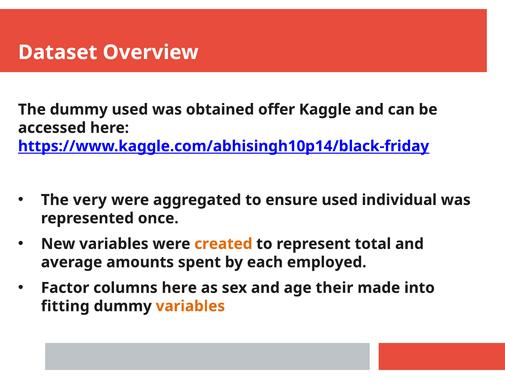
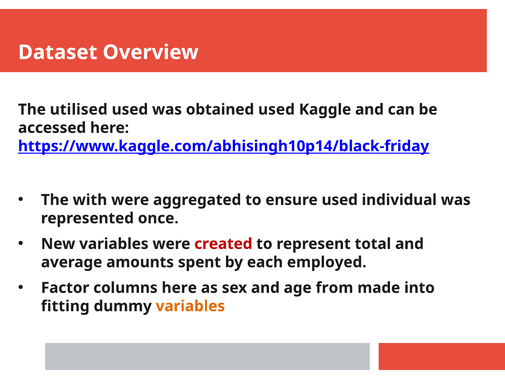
The dummy: dummy -> utilised
obtained offer: offer -> used
very: very -> with
created colour: orange -> red
their: their -> from
